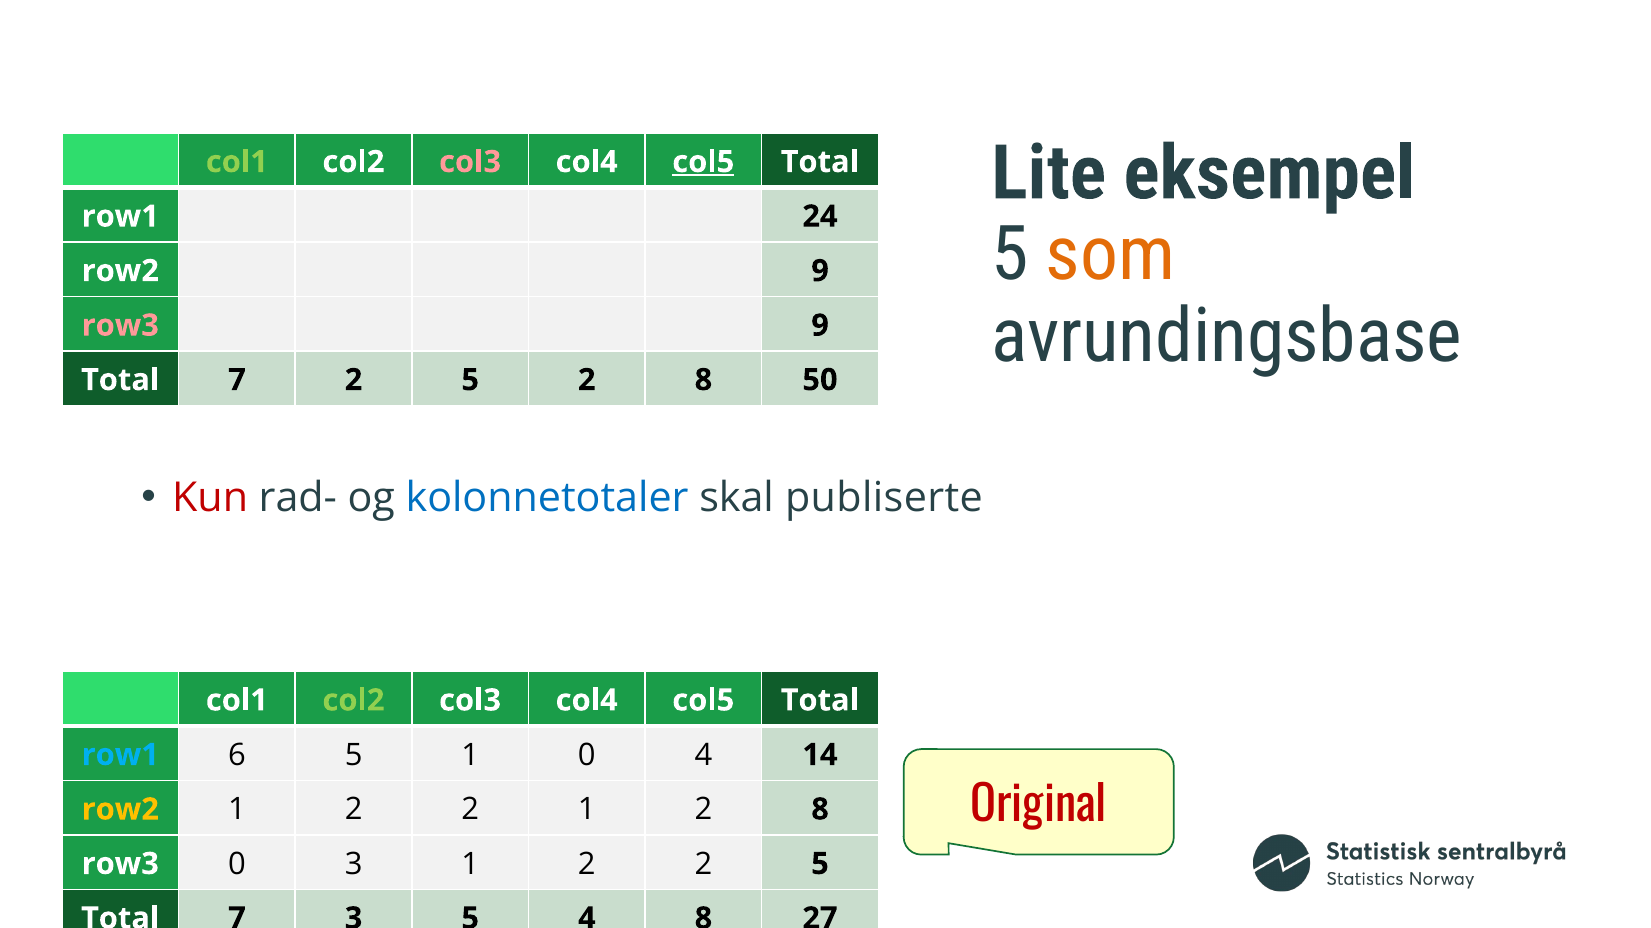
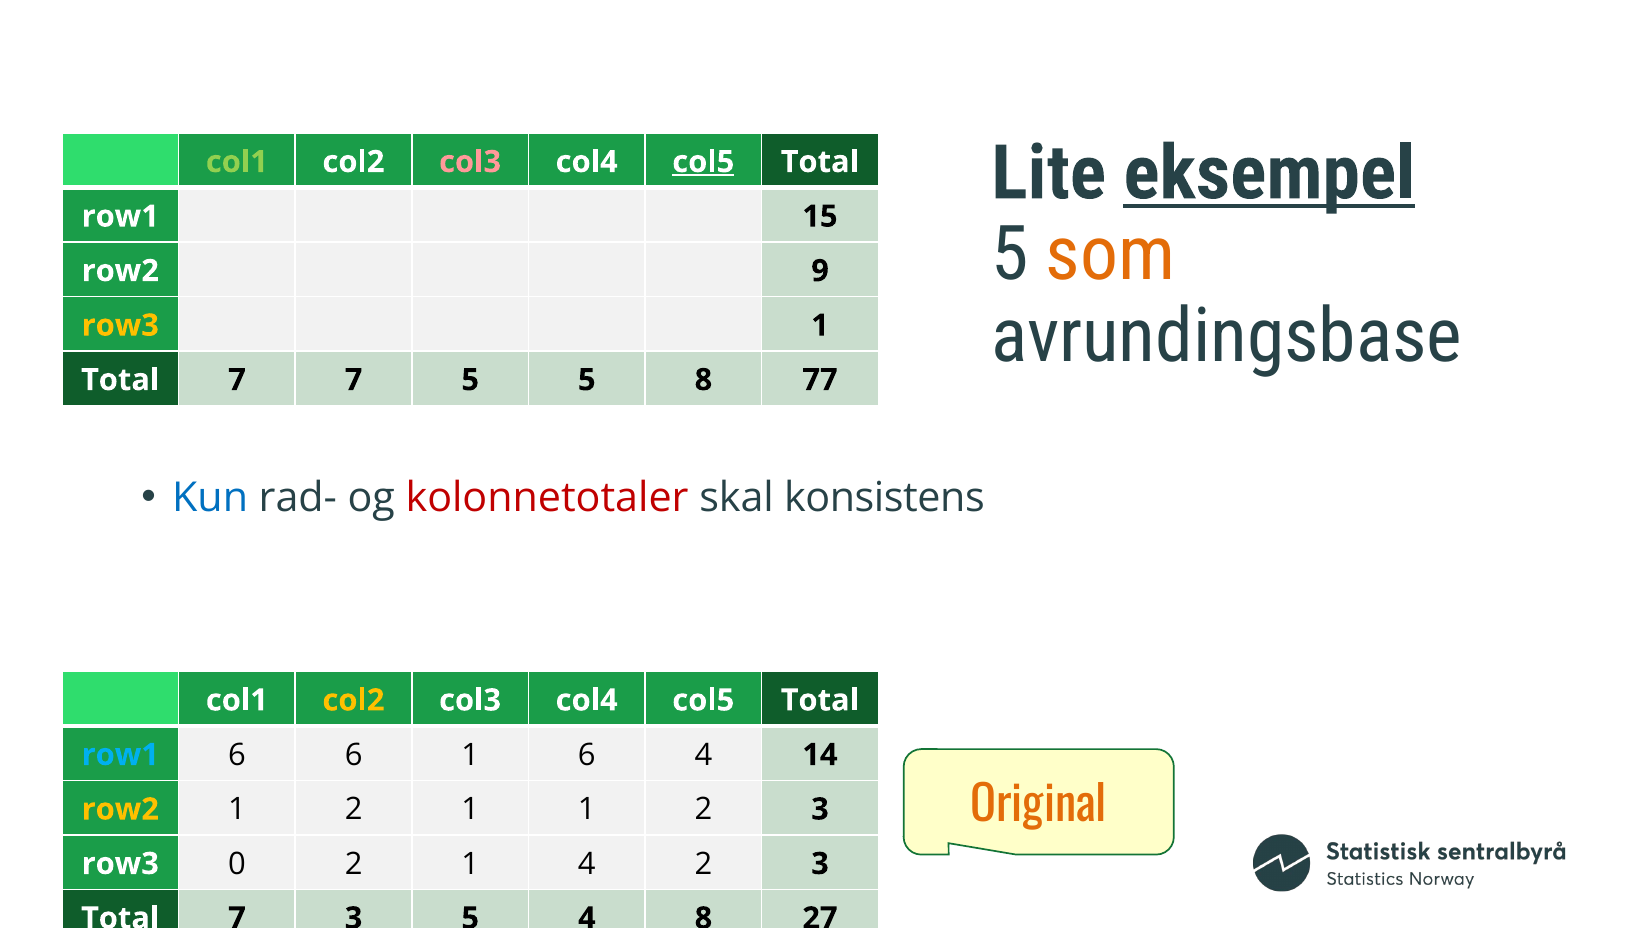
eksempel underline: none -> present
24: 24 -> 15
row3 at (120, 326) colour: pink -> yellow
1 0 2 9: 9 -> 1
7 2: 2 -> 7
5 2: 2 -> 5
50: 50 -> 77
Kun colour: red -> blue
kolonnetotaler colour: blue -> red
publiserte: publiserte -> konsistens
col2 at (354, 701) colour: light green -> yellow
6 5: 5 -> 6
0 at (587, 755): 0 -> 6
Original colour: red -> orange
2 at (470, 810): 2 -> 1
8 at (820, 810): 8 -> 3
row3 0 3: 3 -> 2
2 at (587, 864): 2 -> 4
5 at (820, 864): 5 -> 3
